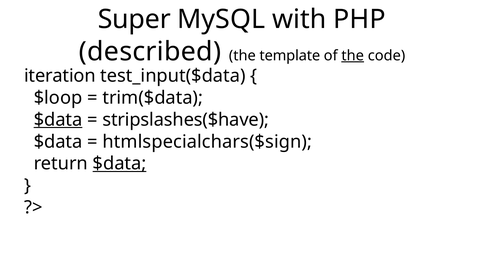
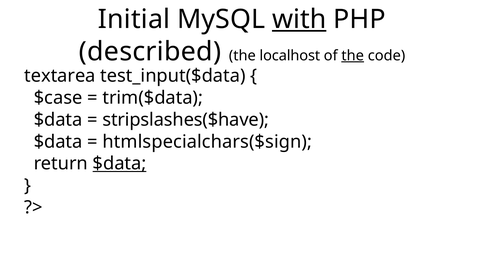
Super: Super -> Initial
with underline: none -> present
template: template -> localhost
iteration: iteration -> textarea
$loop: $loop -> $case
$data at (58, 120) underline: present -> none
